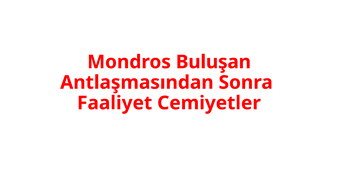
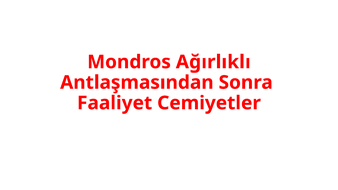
Buluşan: Buluşan -> Ağırlıklı
